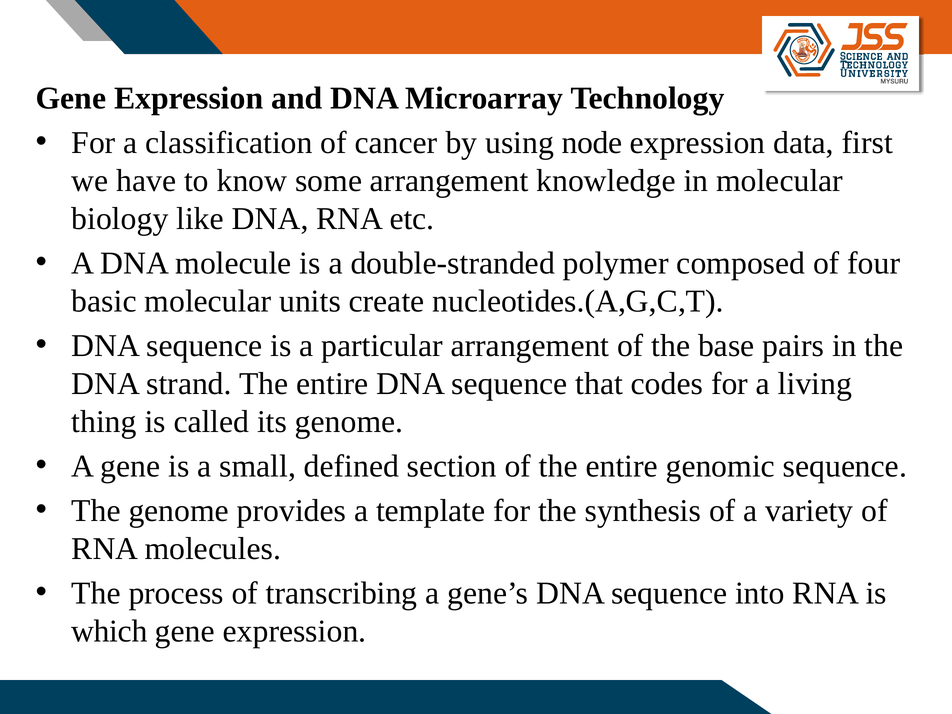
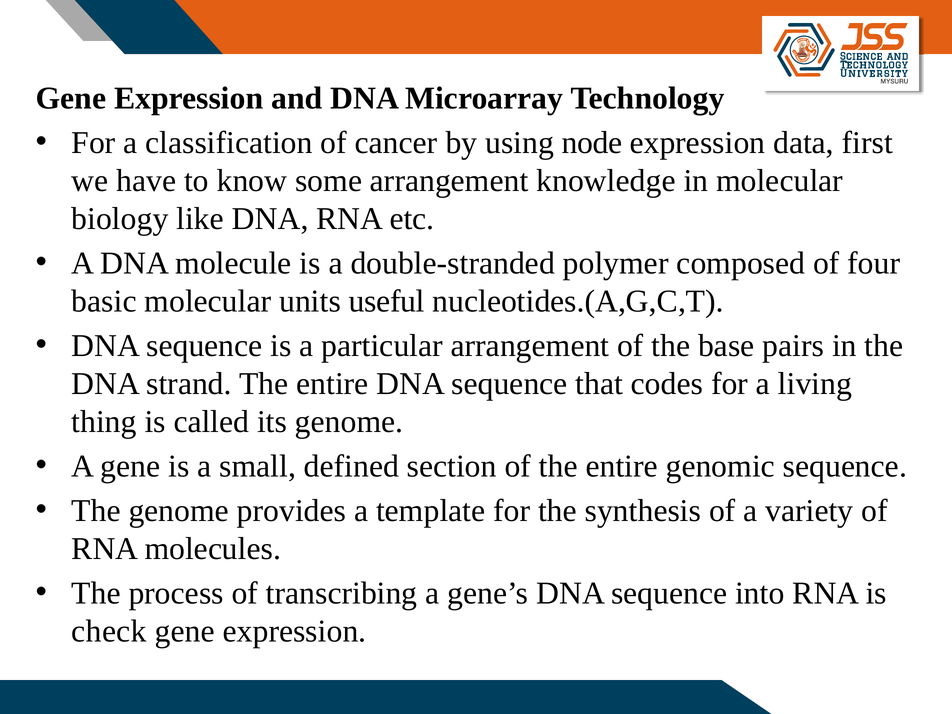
create: create -> useful
which: which -> check
